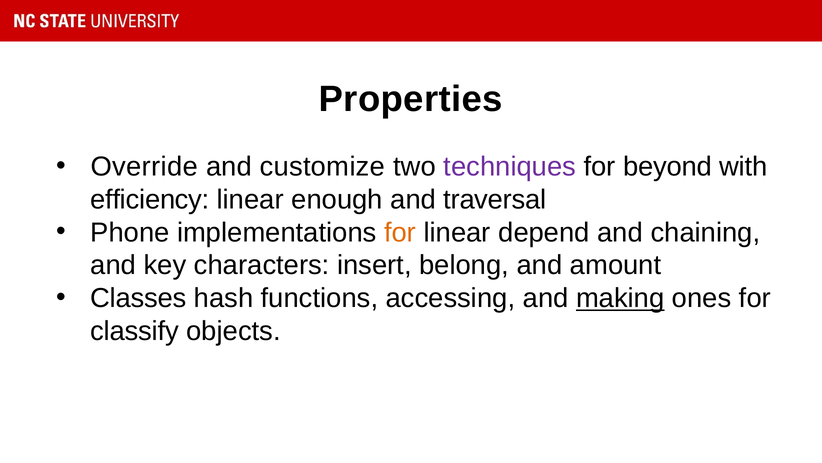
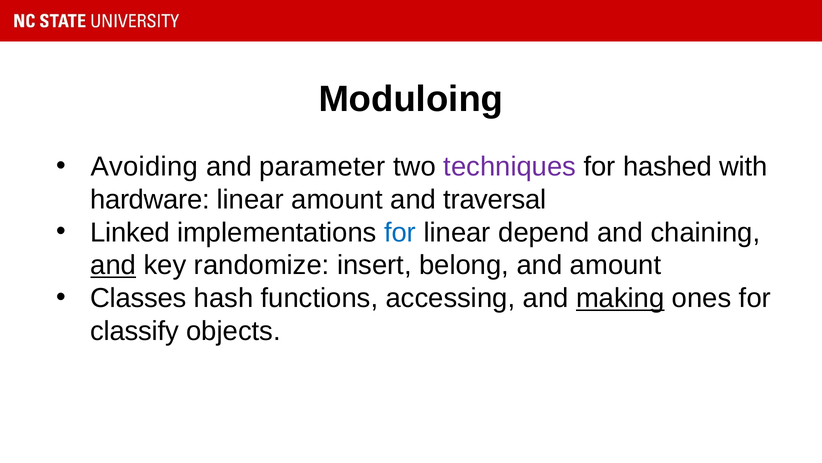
Properties: Properties -> Moduloing
Override: Override -> Avoiding
customize: customize -> parameter
beyond: beyond -> hashed
efficiency: efficiency -> hardware
linear enough: enough -> amount
Phone: Phone -> Linked
for at (400, 232) colour: orange -> blue
and at (113, 265) underline: none -> present
characters: characters -> randomize
